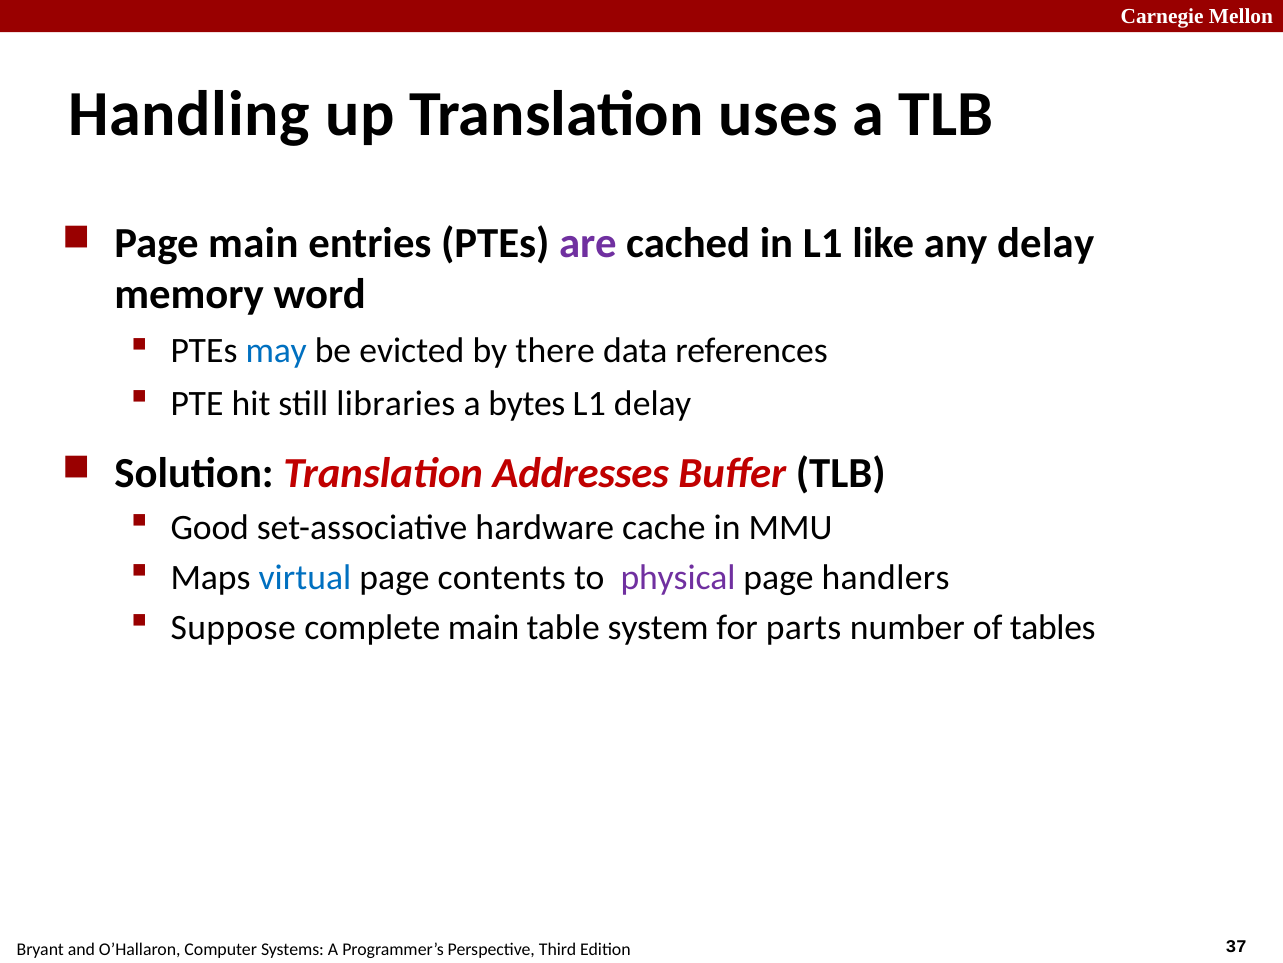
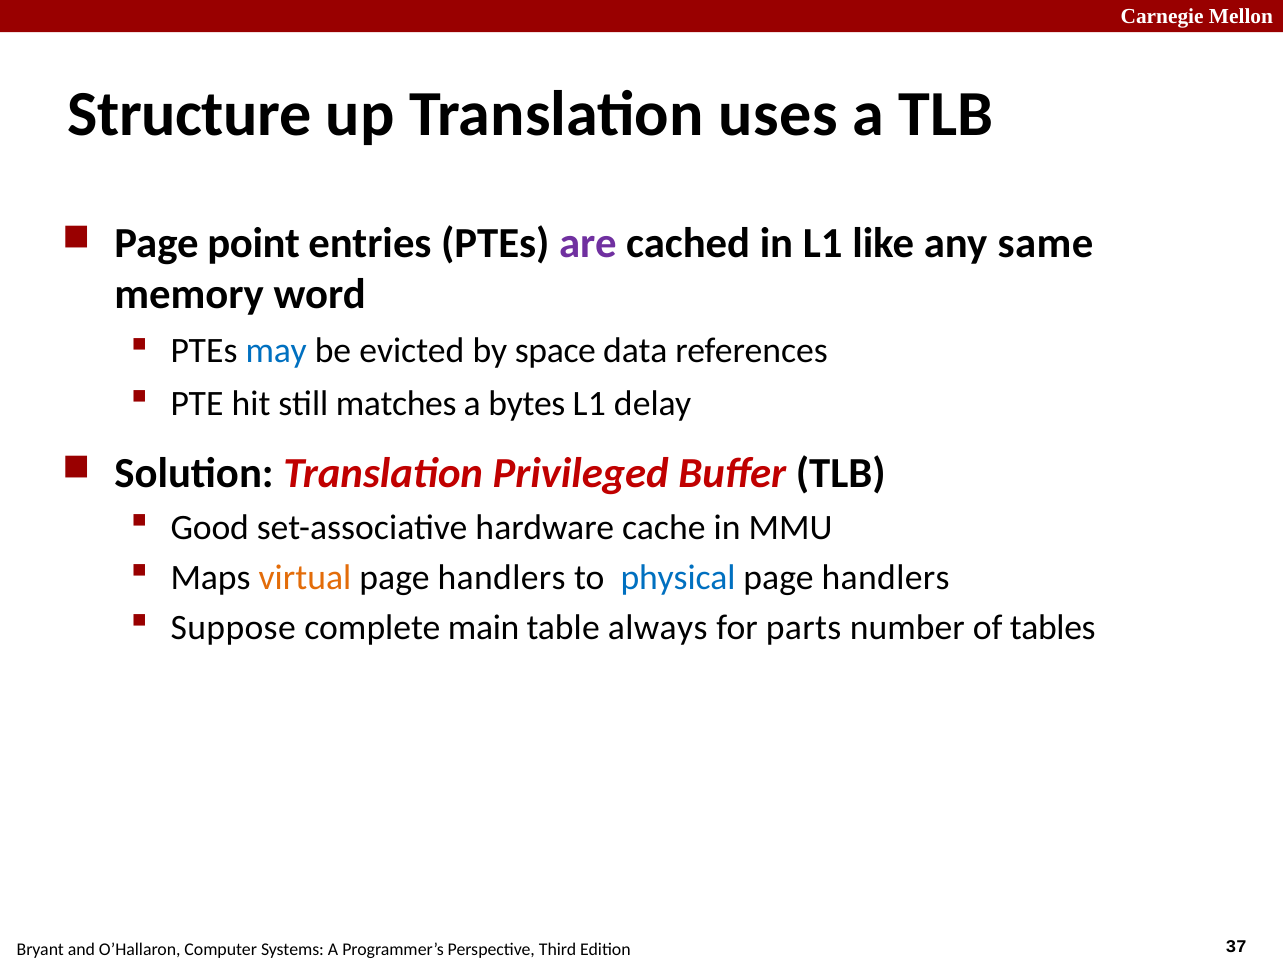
Handling: Handling -> Structure
Page main: main -> point
any delay: delay -> same
there: there -> space
libraries: libraries -> matches
Addresses: Addresses -> Privileged
virtual colour: blue -> orange
contents at (502, 577): contents -> handlers
physical colour: purple -> blue
system: system -> always
